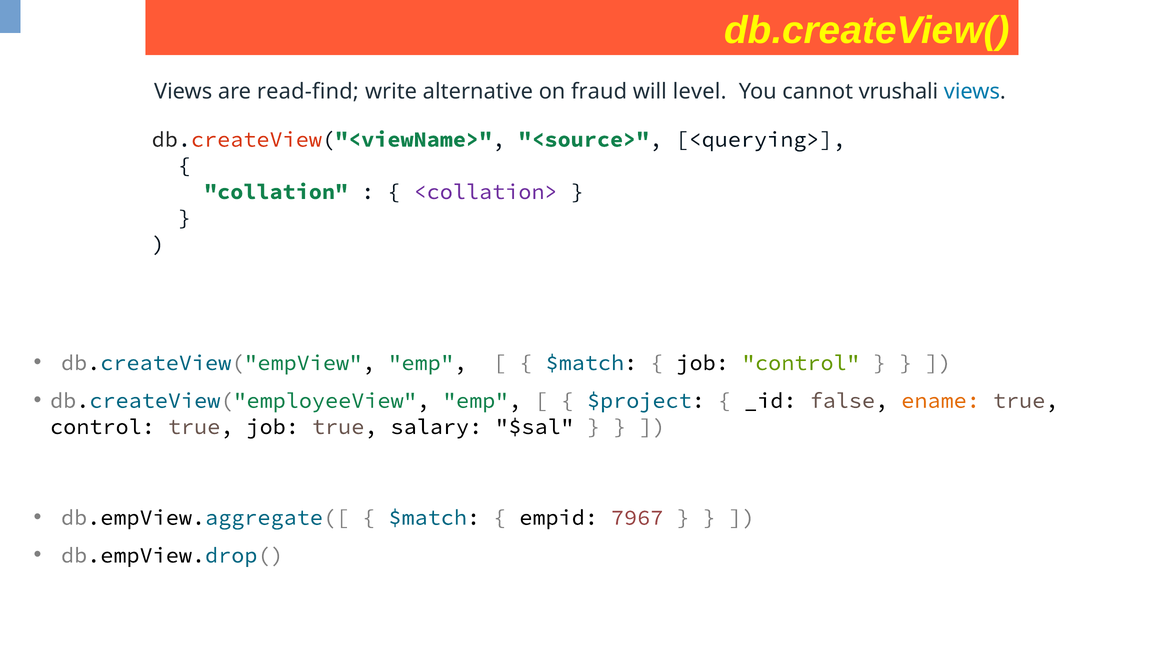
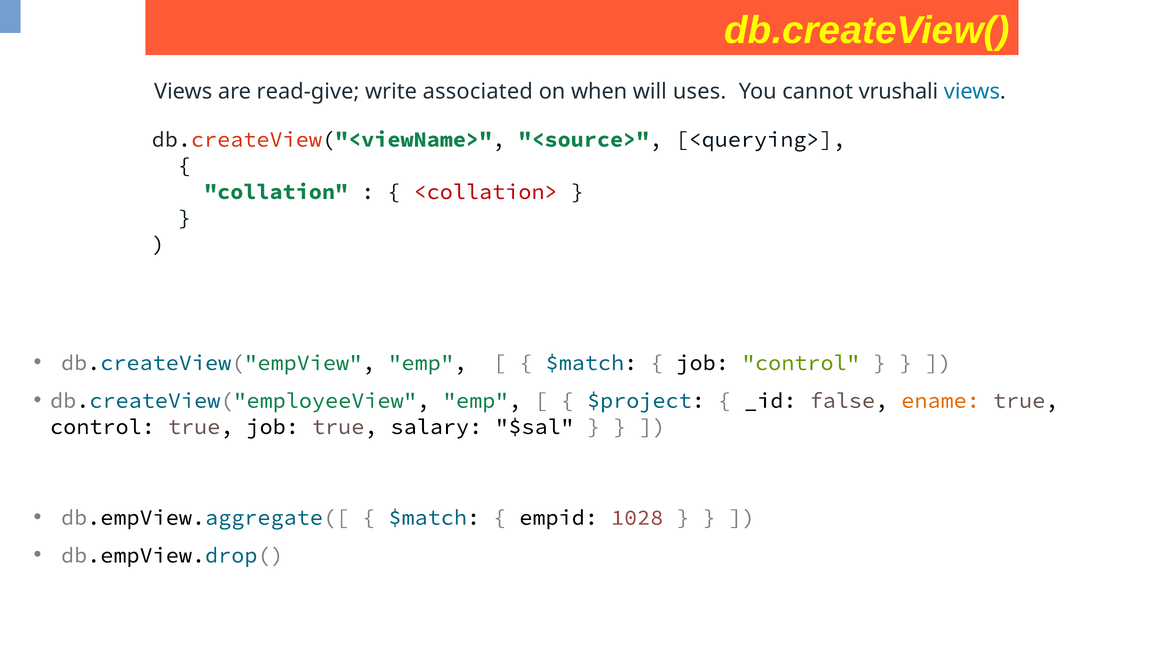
read-find: read-find -> read-give
alternative: alternative -> associated
fraud: fraud -> when
level: level -> uses
<collation> colour: purple -> red
7967: 7967 -> 1028
